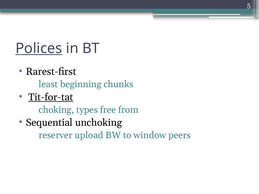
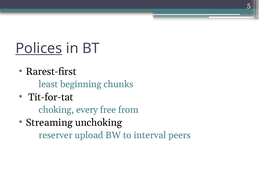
Tit-for-tat underline: present -> none
types: types -> every
Sequential: Sequential -> Streaming
window: window -> interval
